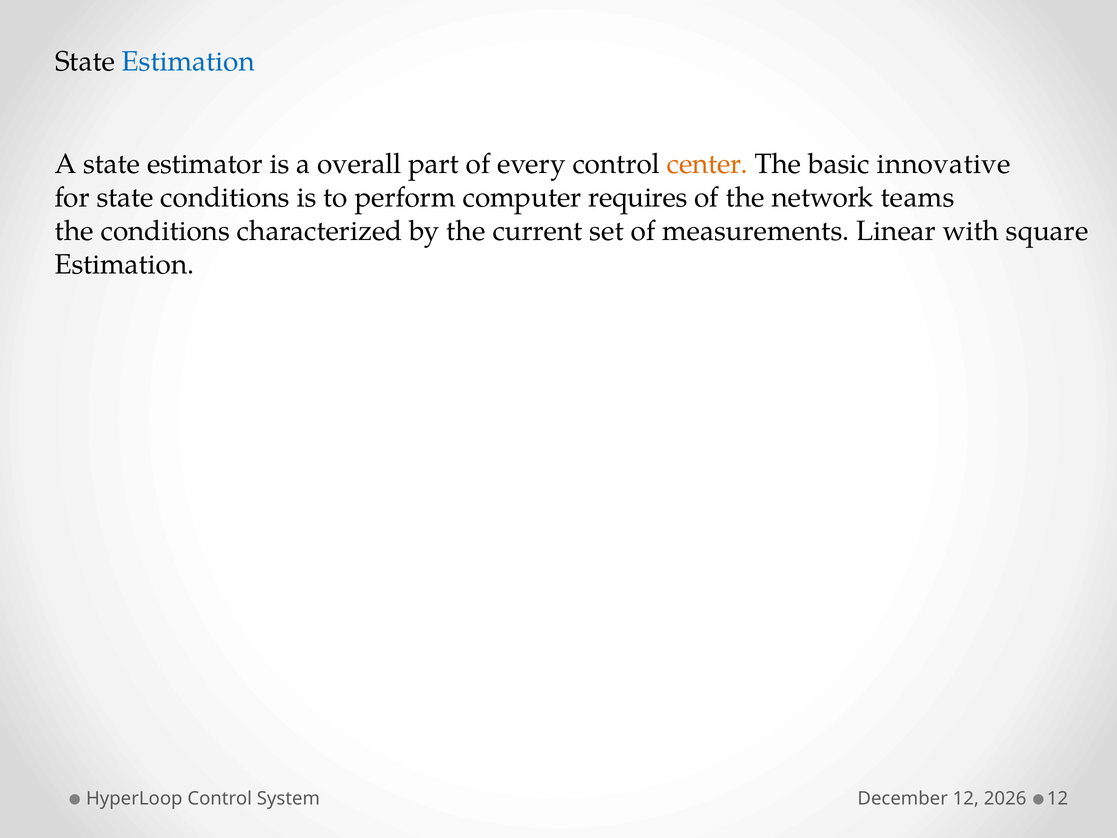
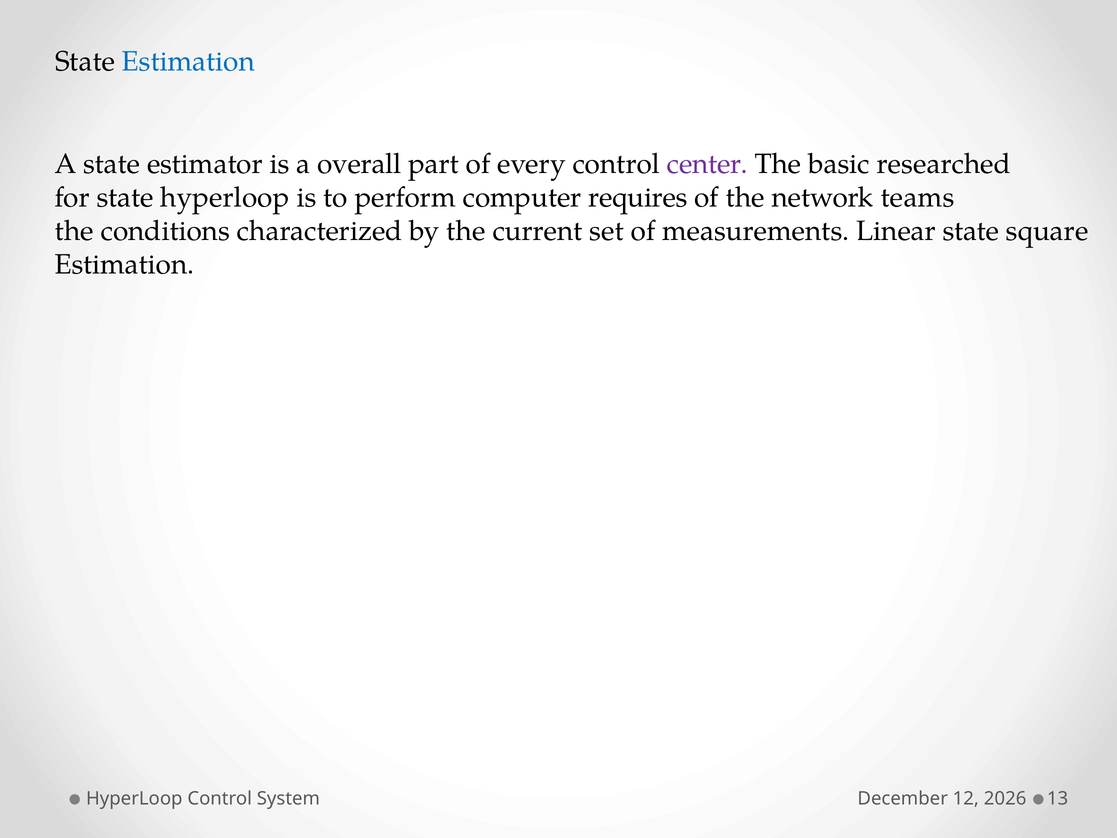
center colour: orange -> purple
innovative: innovative -> researched
state conditions: conditions -> hyperloop
Linear with: with -> state
System 12: 12 -> 13
